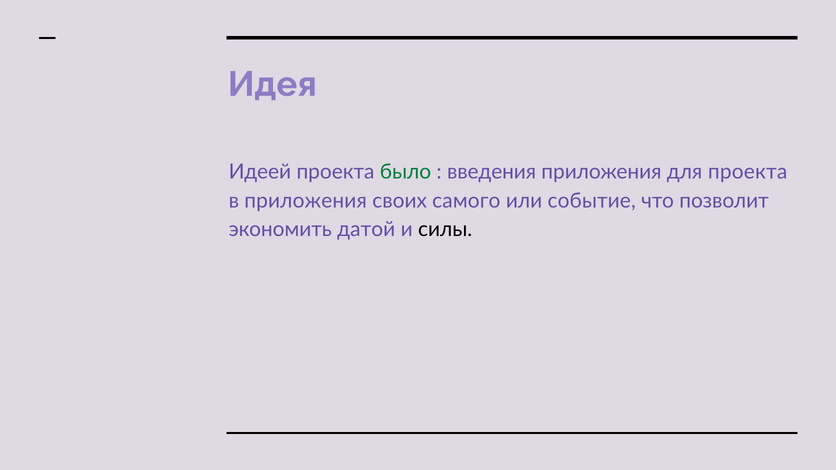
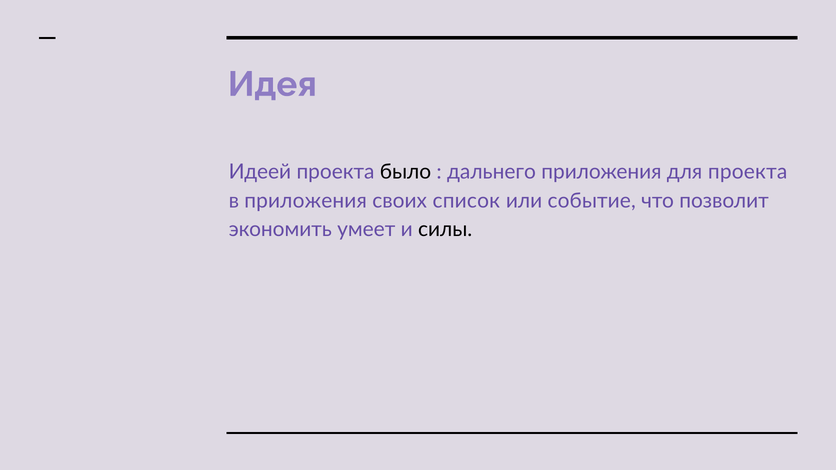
было colour: green -> black
введения: введения -> дальнего
самого: самого -> список
датой: датой -> умеет
